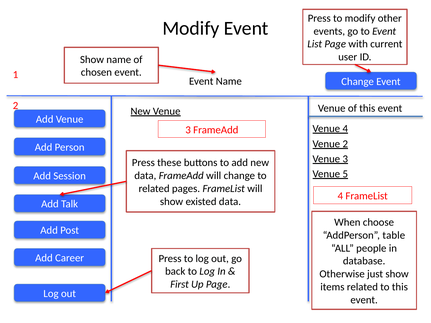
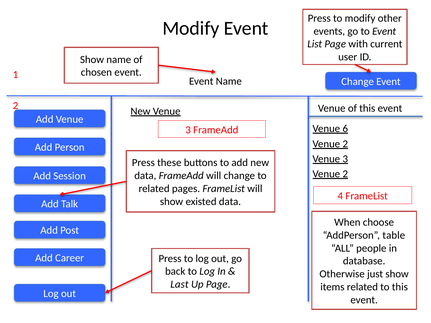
Venue 4: 4 -> 6
5 at (345, 174): 5 -> 2
First: First -> Last
